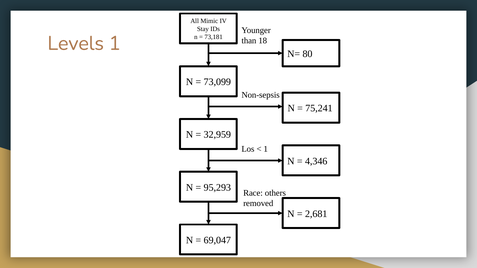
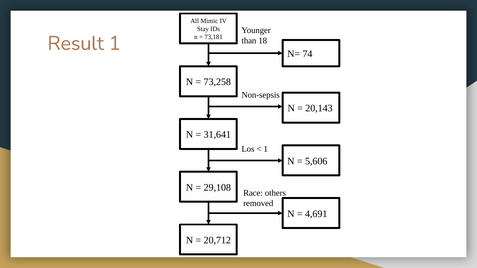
Levels: Levels -> Result
80: 80 -> 74
73,099: 73,099 -> 73,258
75,241: 75,241 -> 20,143
32,959: 32,959 -> 31,641
4,346: 4,346 -> 5,606
95,293: 95,293 -> 29,108
2,681: 2,681 -> 4,691
69,047: 69,047 -> 20,712
